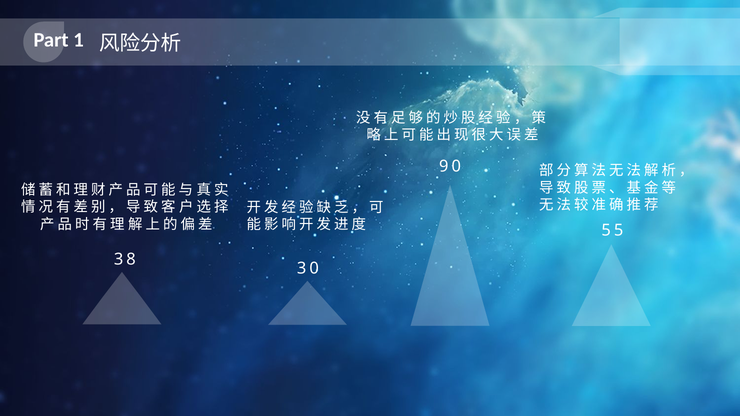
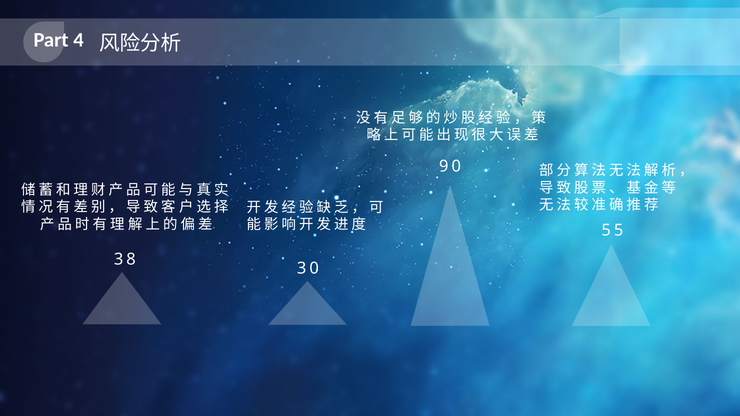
1: 1 -> 4
